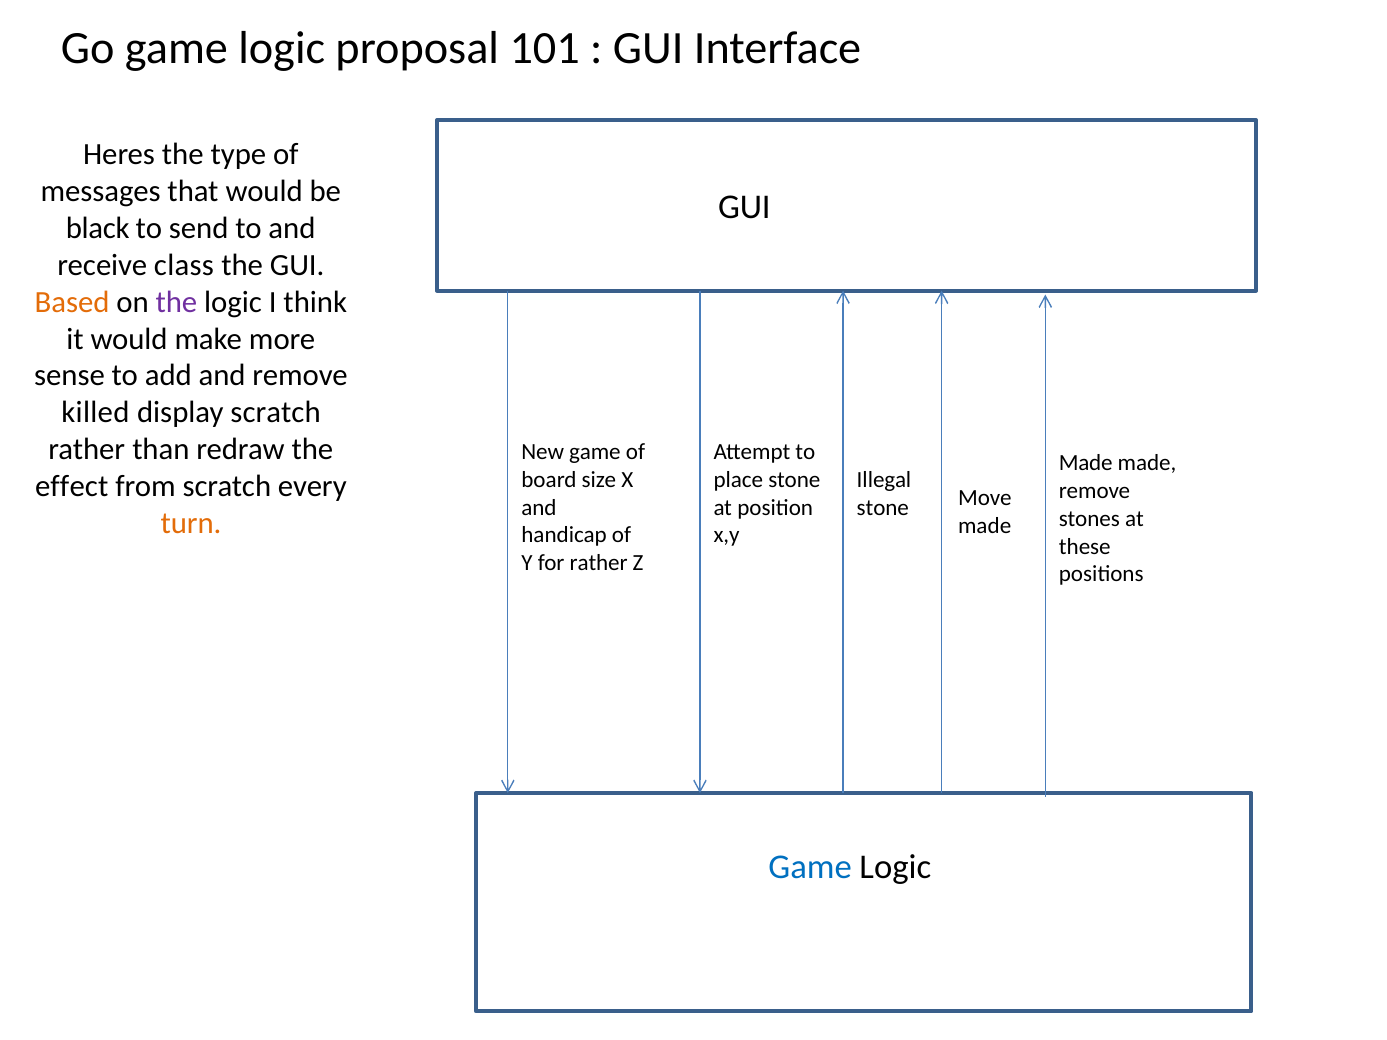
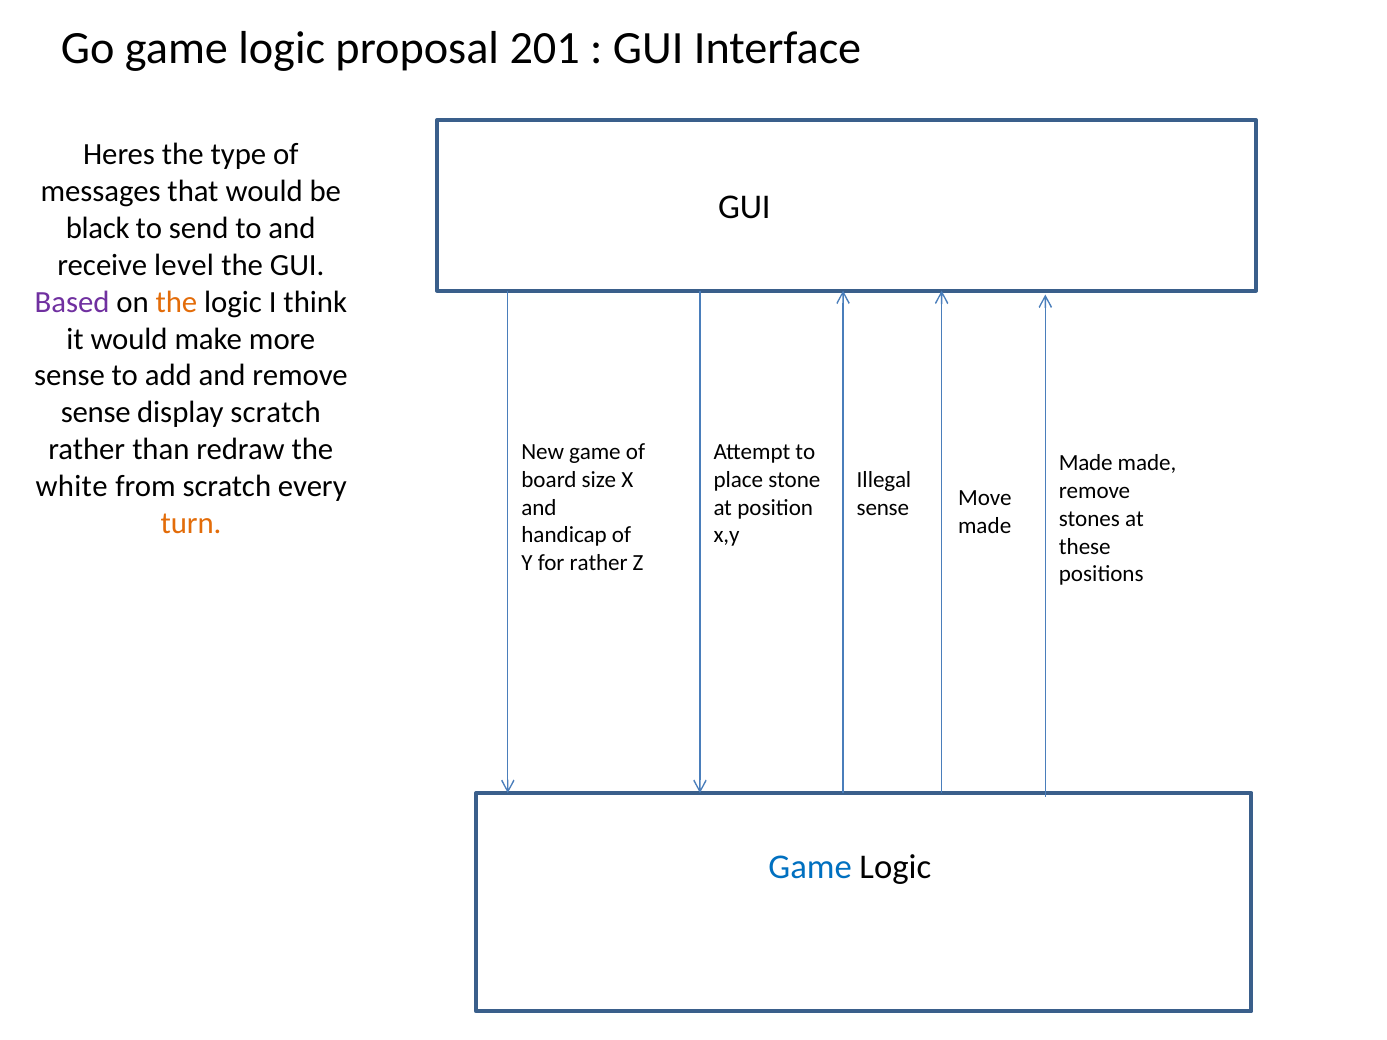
101: 101 -> 201
class: class -> level
Based colour: orange -> purple
the at (176, 302) colour: purple -> orange
killed at (95, 413): killed -> sense
effect: effect -> white
stone at (883, 508): stone -> sense
